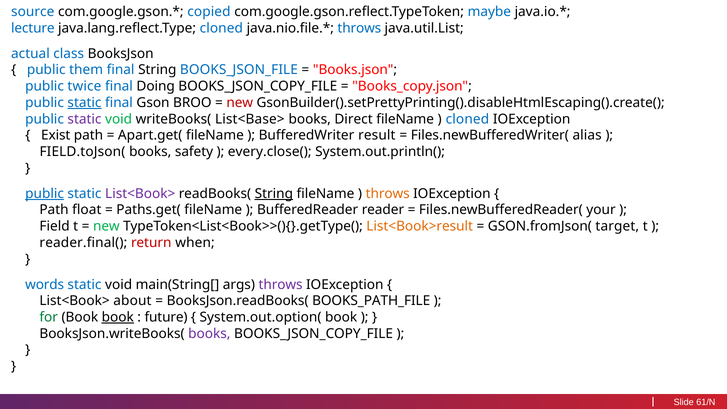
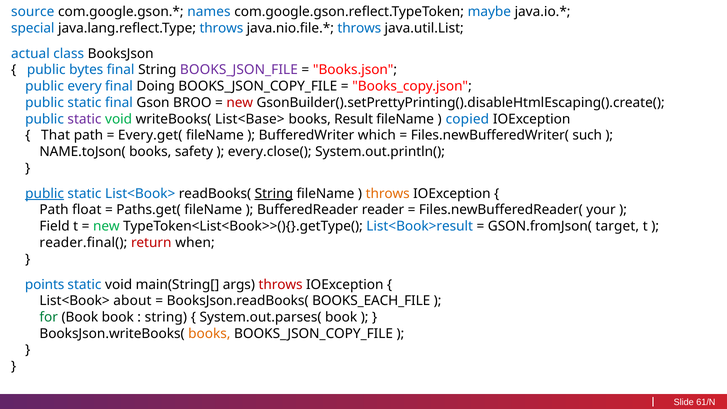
copied: copied -> names
lecture: lecture -> special
java.lang.reflect.Type cloned: cloned -> throws
them: them -> bytes
BOOKS_JSON_FILE colour: blue -> purple
twice: twice -> every
static at (85, 103) underline: present -> none
Direct: Direct -> Result
cloned at (467, 119): cloned -> copied
Exist: Exist -> That
Apart.get(: Apart.get( -> Every.get(
result: result -> which
alias: alias -> such
FIELD.toJson(: FIELD.toJson( -> NAME.toJson(
List<Book> at (140, 194) colour: purple -> blue
List<Book>result colour: orange -> blue
words: words -> points
throws at (281, 284) colour: purple -> red
BOOKS_PATH_FILE: BOOKS_PATH_FILE -> BOOKS_EACH_FILE
book at (118, 317) underline: present -> none
future at (166, 317): future -> string
System.out.option(: System.out.option( -> System.out.parses(
books at (209, 334) colour: purple -> orange
